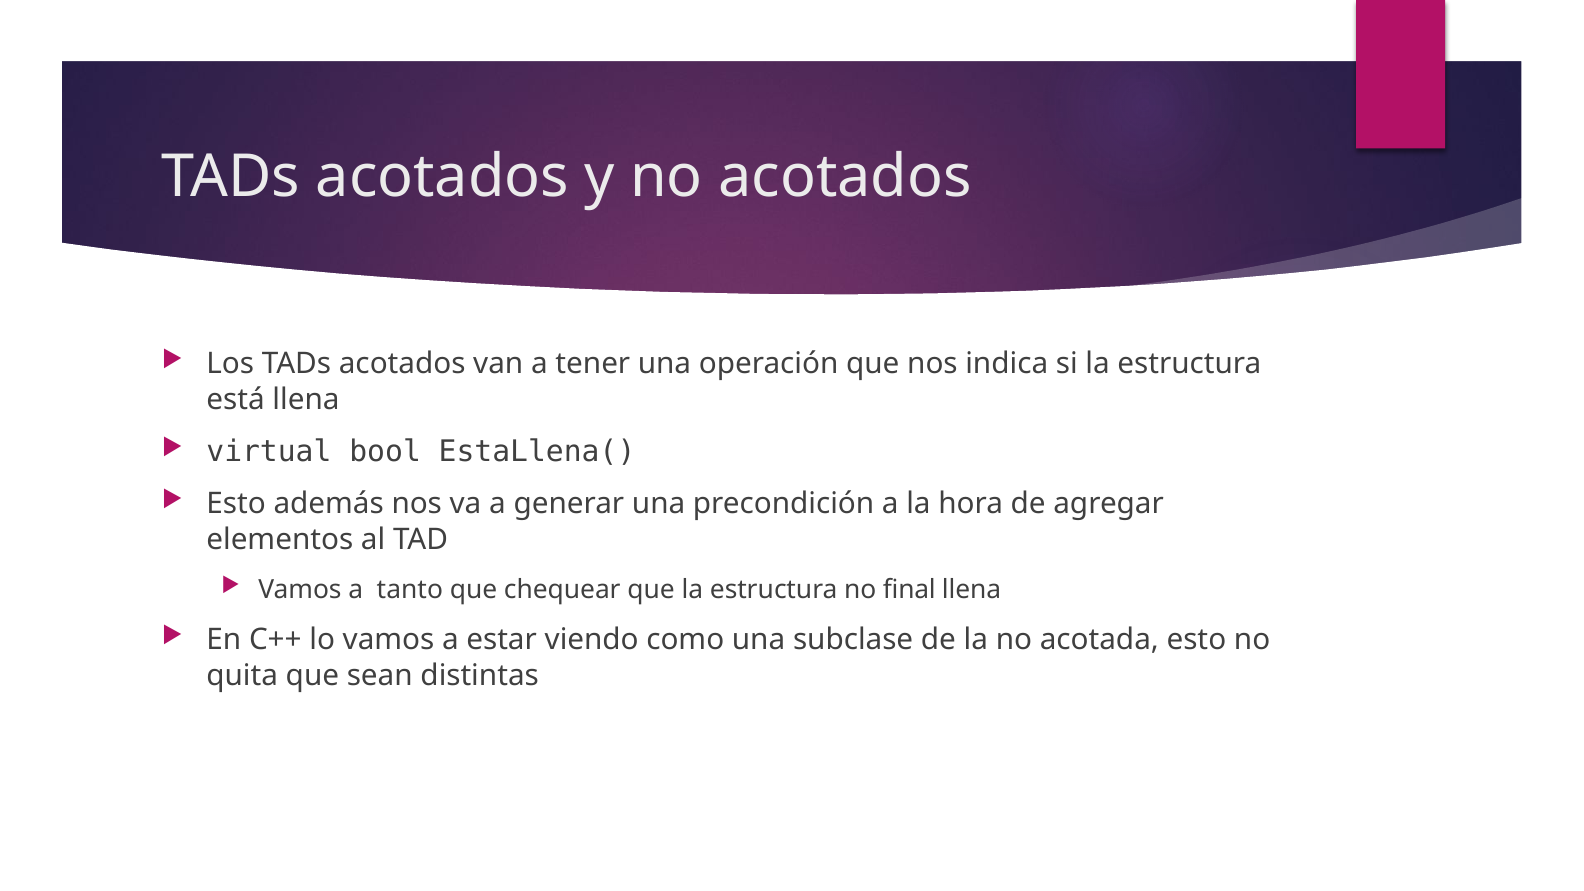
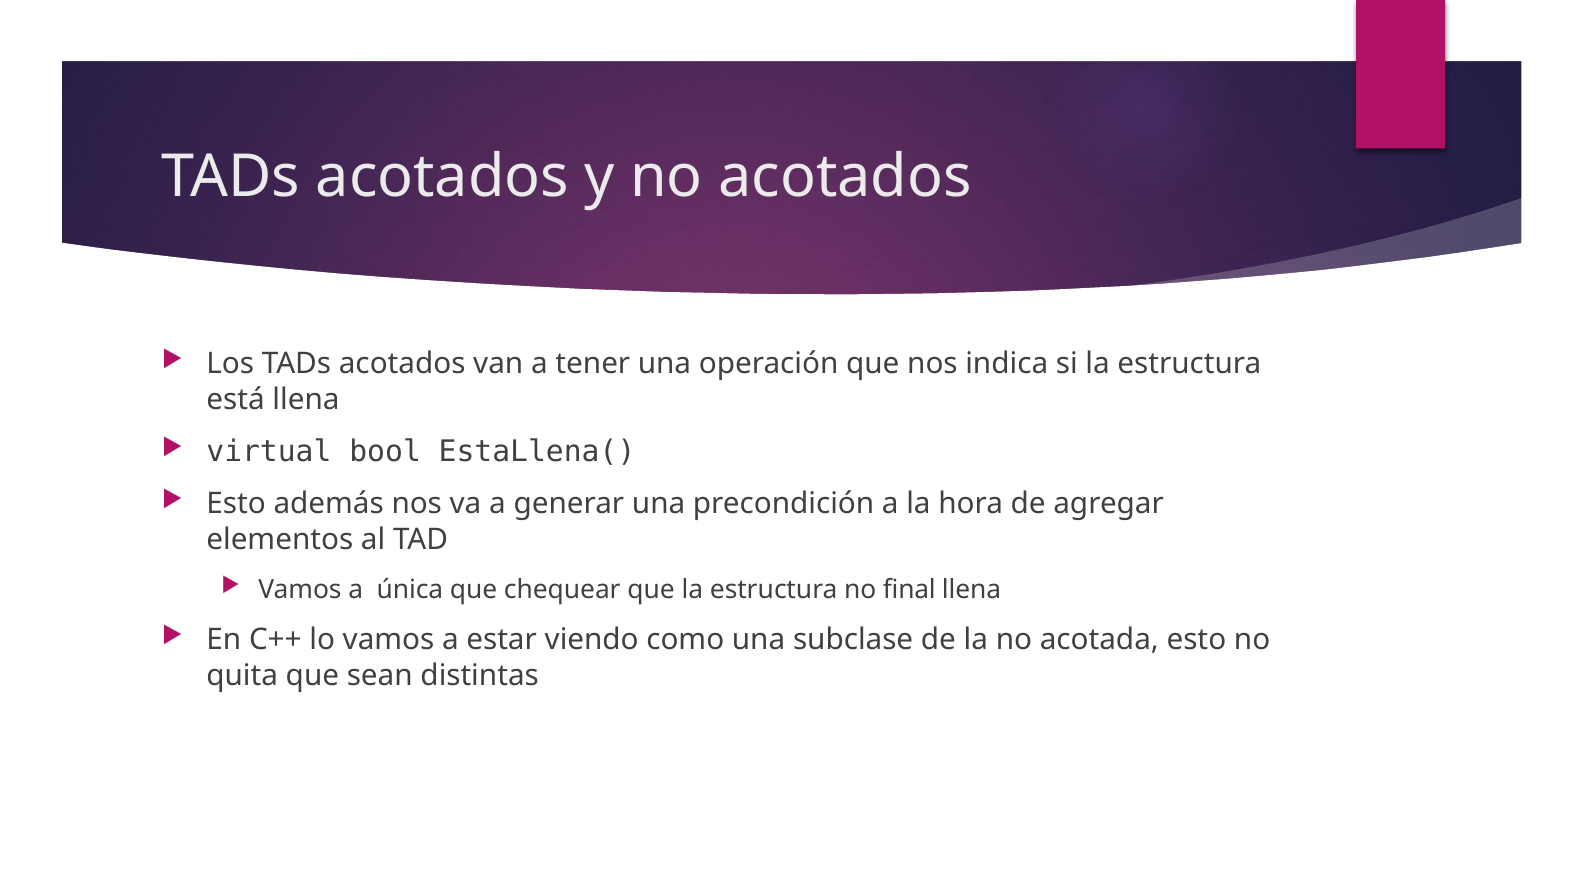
tanto: tanto -> única
